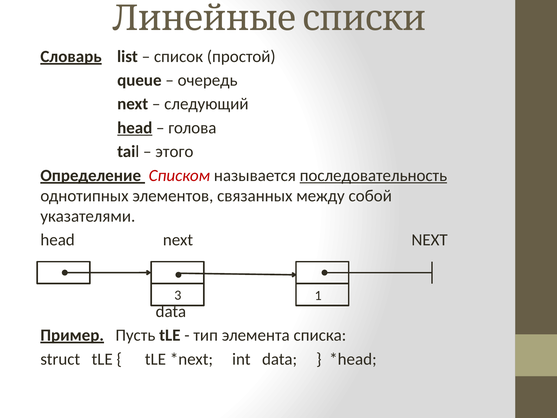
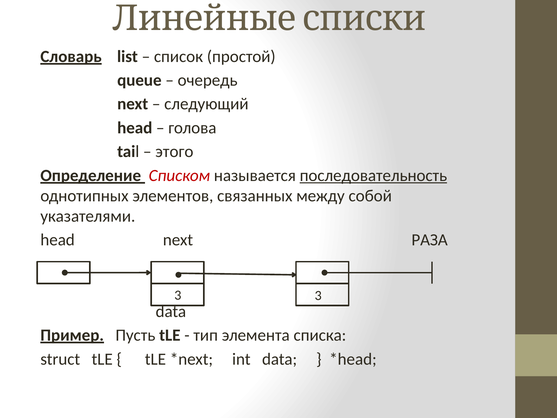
head at (135, 128) underline: present -> none
next NEXT: NEXT -> РАЗА
3 1: 1 -> 3
